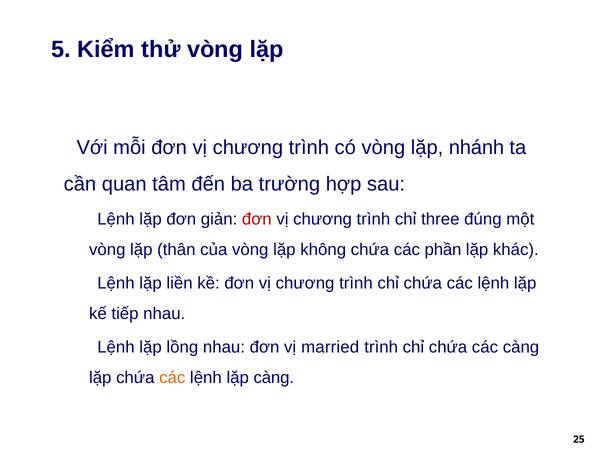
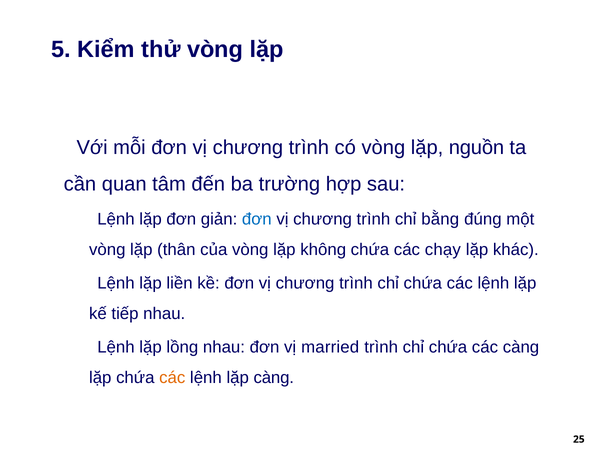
nhánh: nhánh -> nguồn
đơn at (257, 219) colour: red -> blue
three: three -> bằng
phần: phần -> chạy
